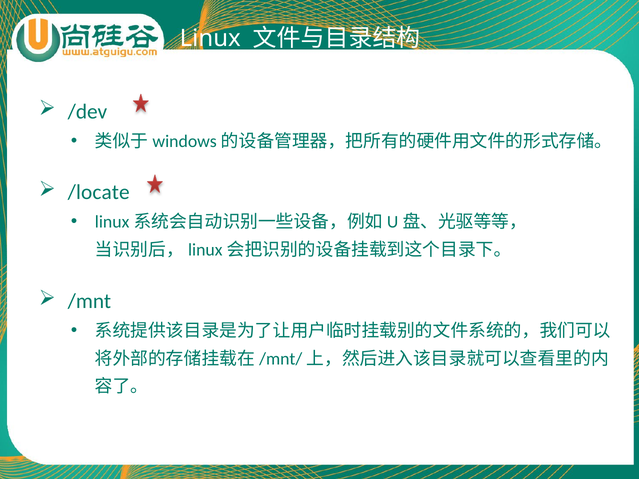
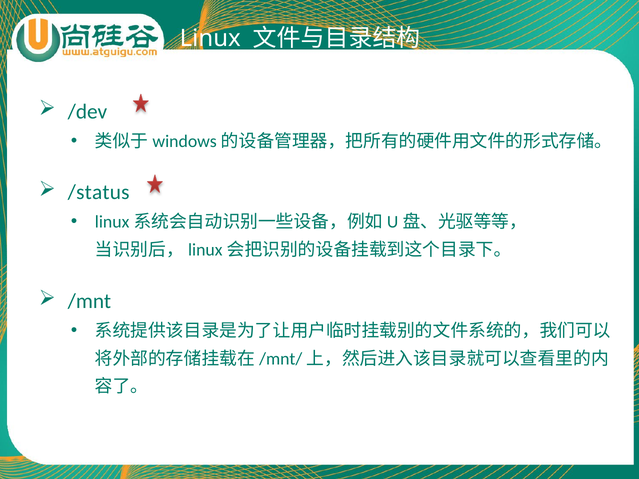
/locate: /locate -> /status
